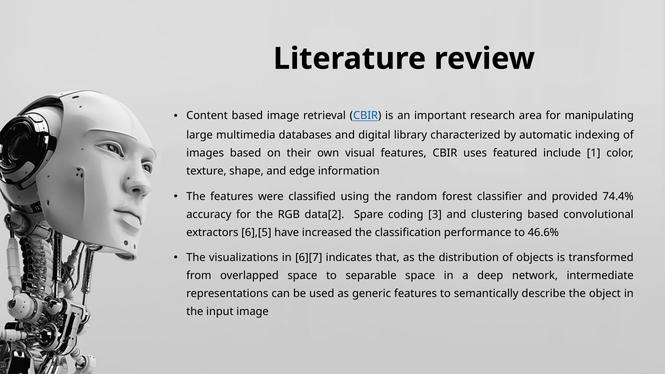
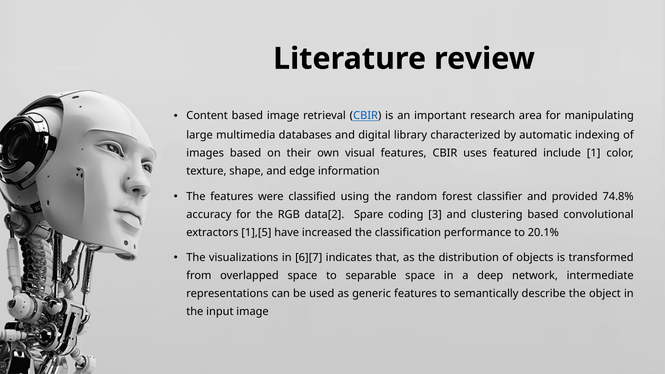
74.4%: 74.4% -> 74.8%
6],[5: 6],[5 -> 1],[5
46.6%: 46.6% -> 20.1%
